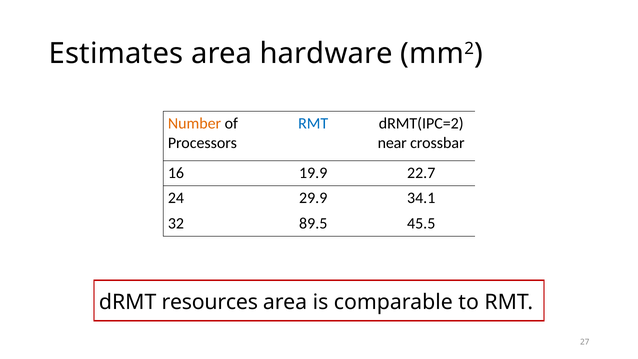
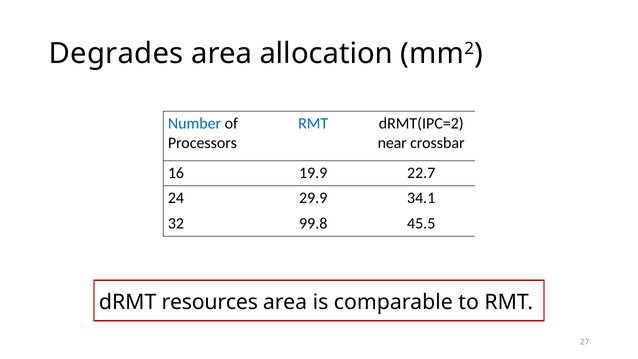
Estimates: Estimates -> Degrades
hardware: hardware -> allocation
Number colour: orange -> blue
89.5: 89.5 -> 99.8
